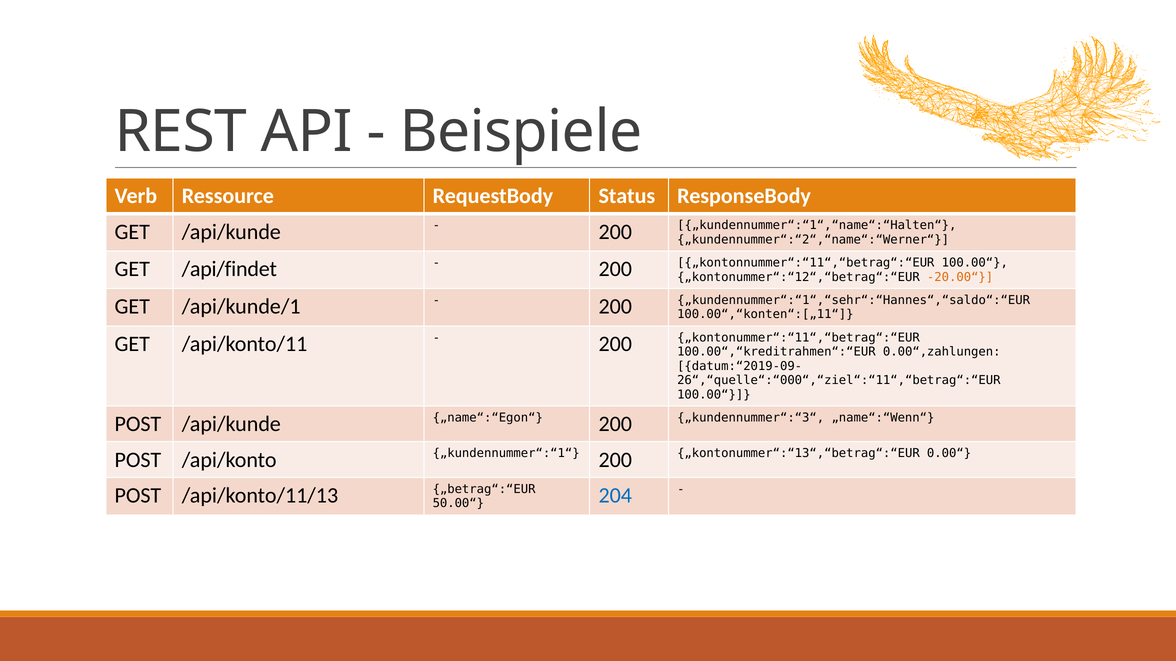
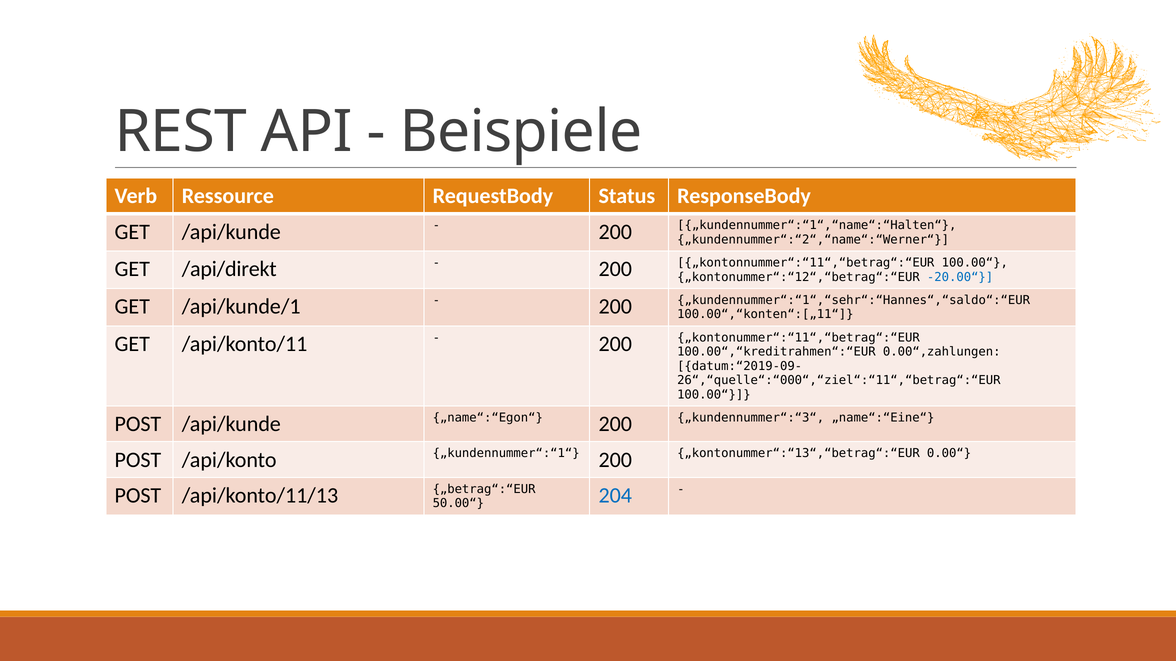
/api/findet: /api/findet -> /api/direkt
-20.00“ colour: orange -> blue
„name“:“Wenn“: „name“:“Wenn“ -> „name“:“Eine“
